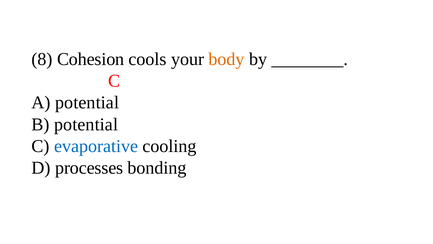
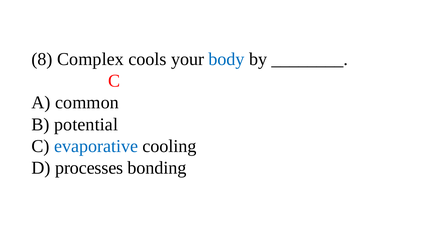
Cohesion: Cohesion -> Complex
body colour: orange -> blue
A potential: potential -> common
